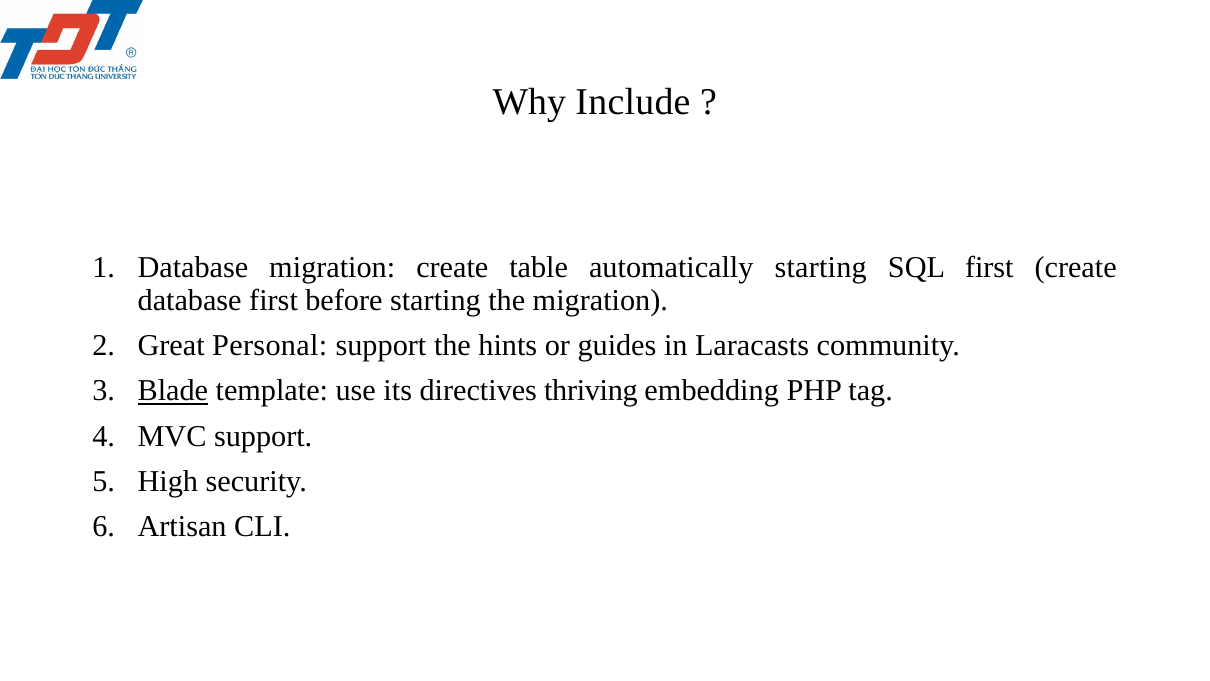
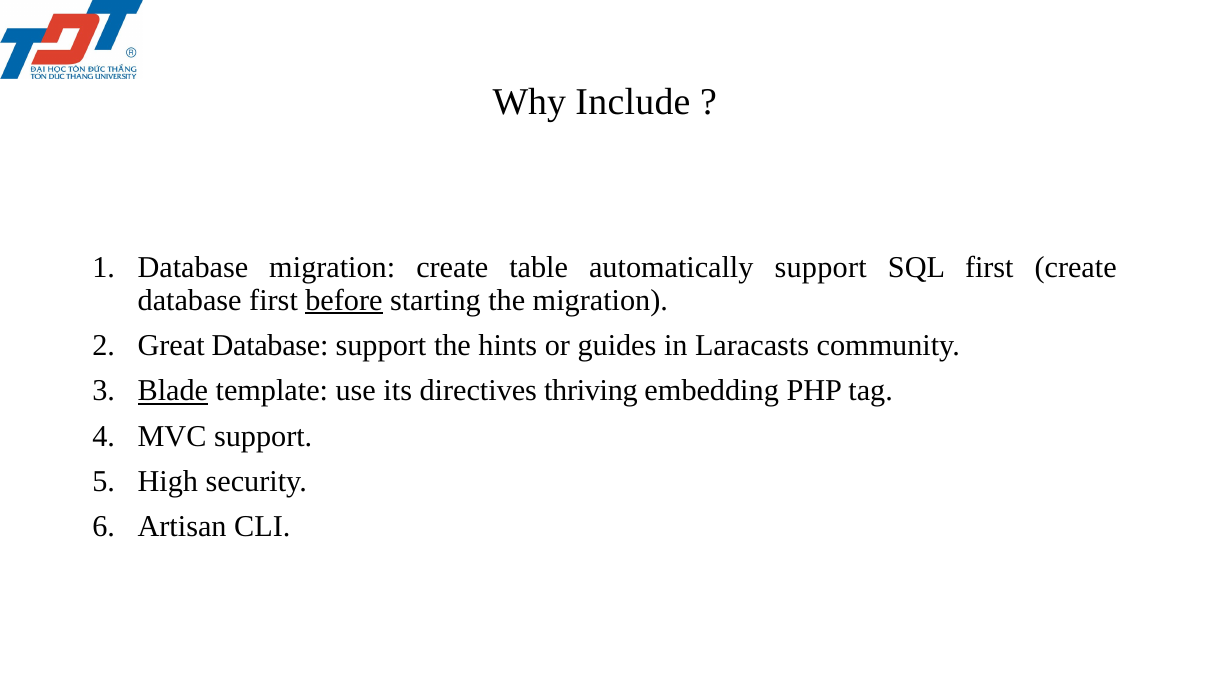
automatically starting: starting -> support
before underline: none -> present
Great Personal: Personal -> Database
